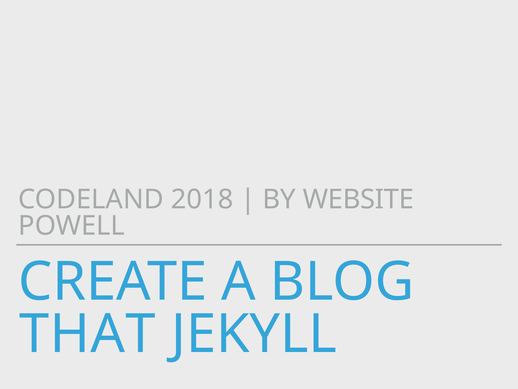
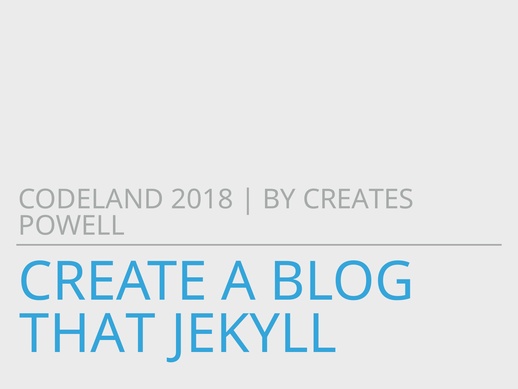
WEBSITE: WEBSITE -> CREATES
